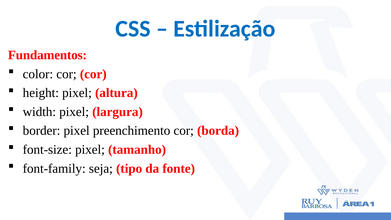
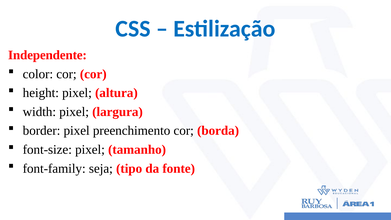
Fundamentos: Fundamentos -> Independente
